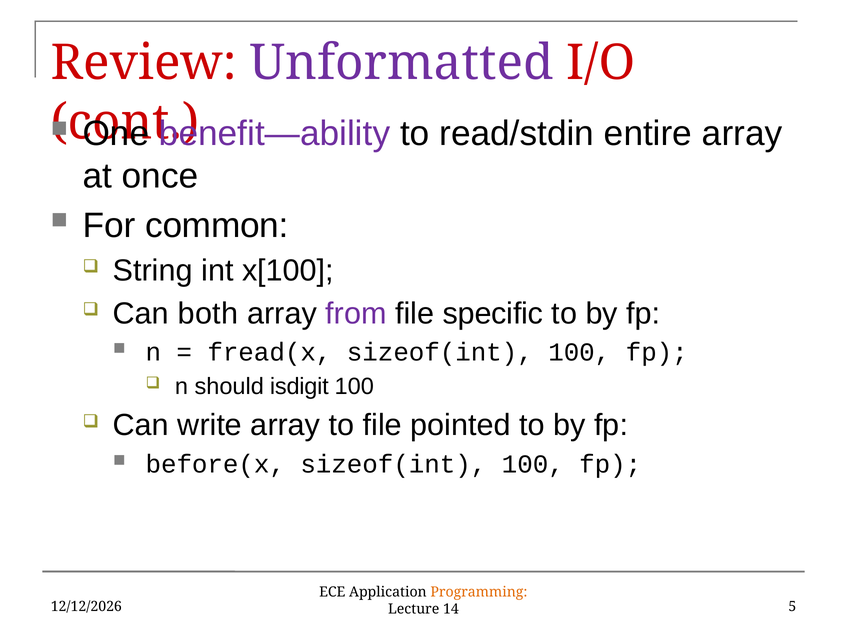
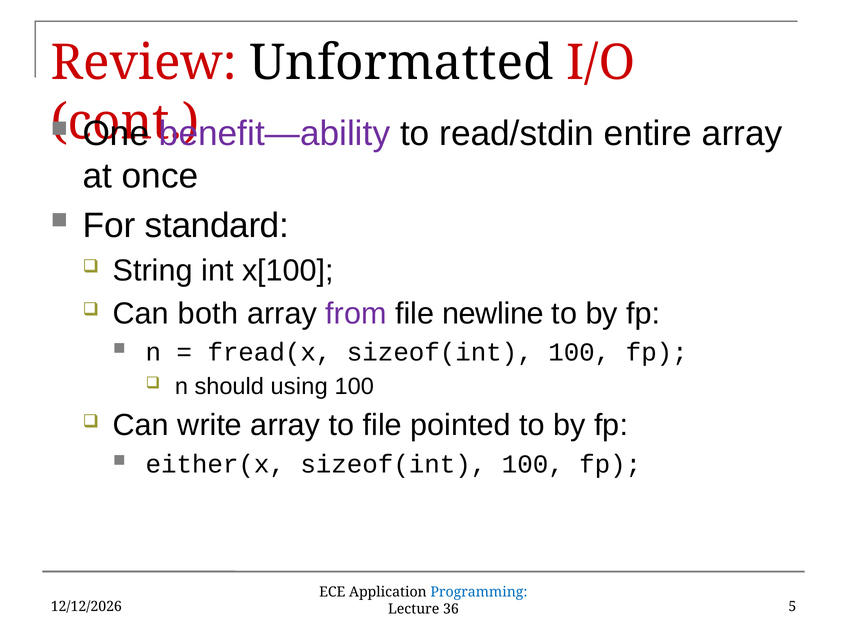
Unformatted colour: purple -> black
common: common -> standard
specific: specific -> newline
isdigit: isdigit -> using
before(x: before(x -> either(x
Programming colour: orange -> blue
14: 14 -> 36
